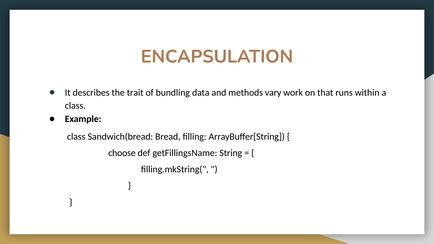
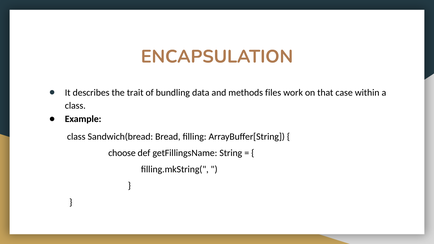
vary: vary -> files
runs: runs -> case
